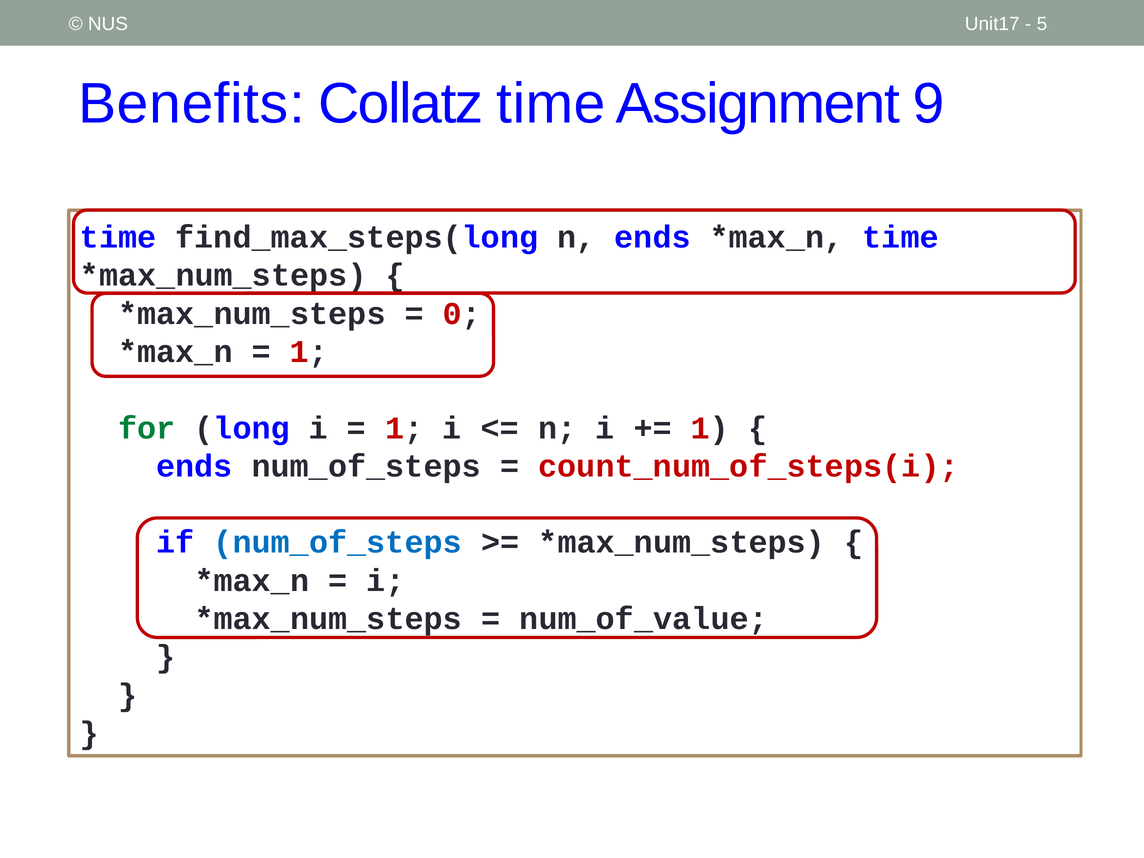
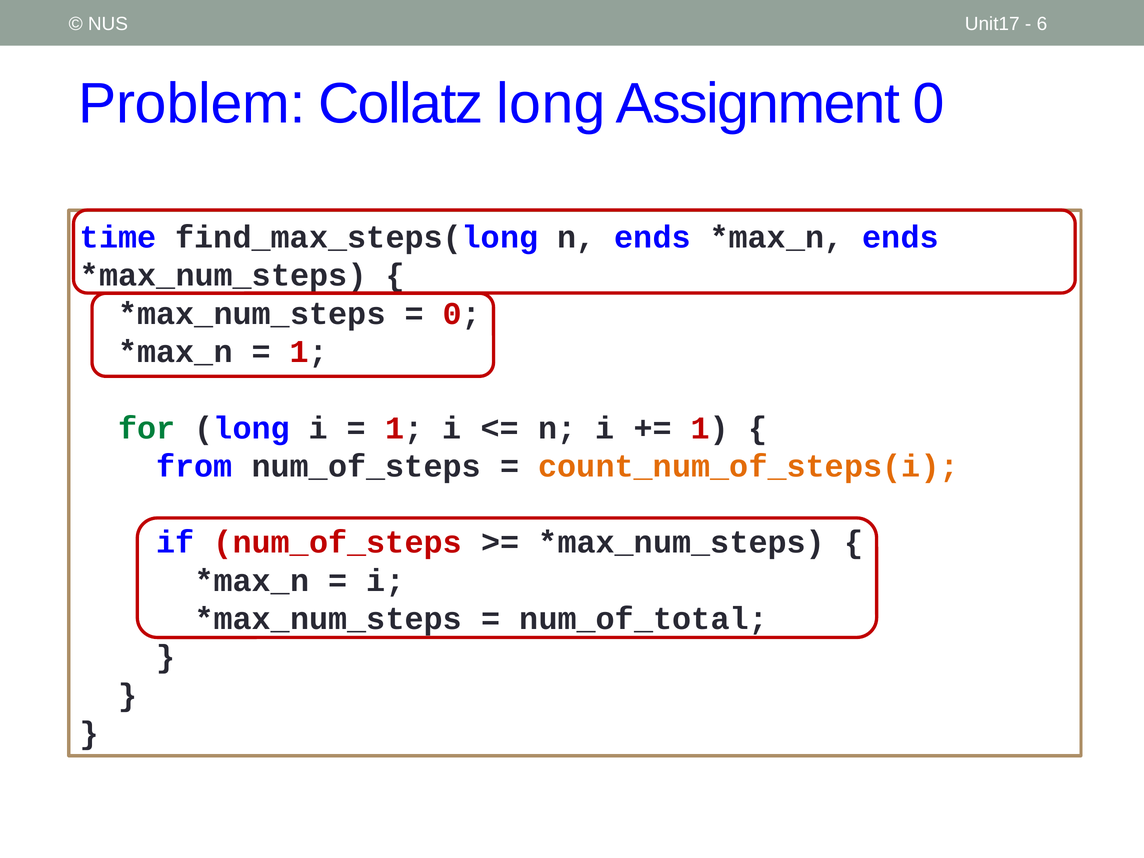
5: 5 -> 6
Benefits: Benefits -> Problem
Collatz time: time -> long
Assignment 9: 9 -> 0
time at (901, 237): time -> ends
ends at (194, 466): ends -> from
count_num_of_steps(i colour: red -> orange
num_of_steps at (338, 542) colour: blue -> red
num_of_value: num_of_value -> num_of_total
